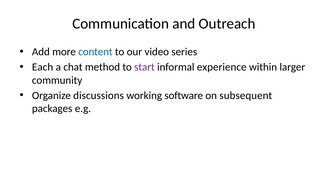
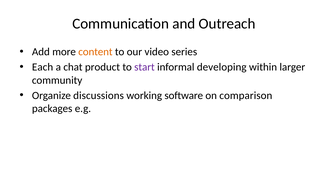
content colour: blue -> orange
method: method -> product
experience: experience -> developing
subsequent: subsequent -> comparison
